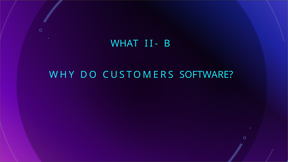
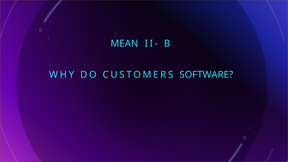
WHAT: WHAT -> MEAN
